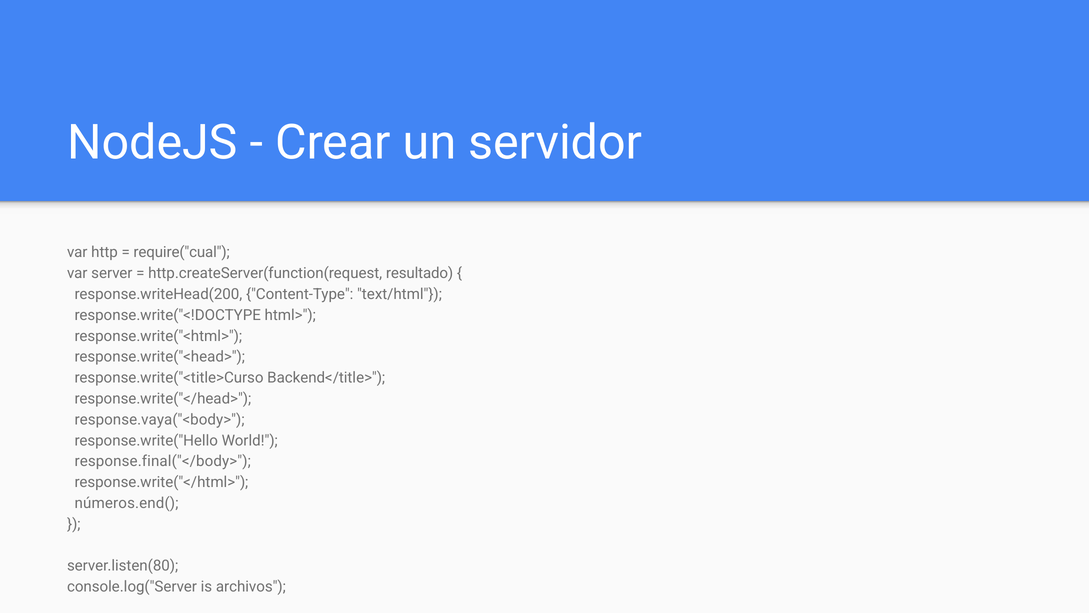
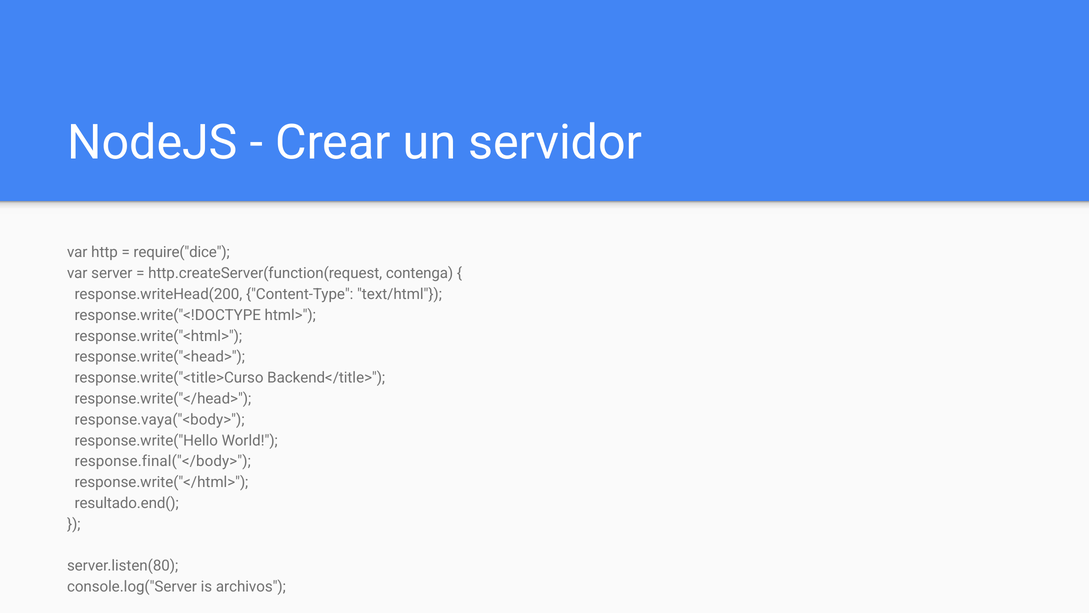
require("cual: require("cual -> require("dice
resultado: resultado -> contenga
números.end(: números.end( -> resultado.end(
